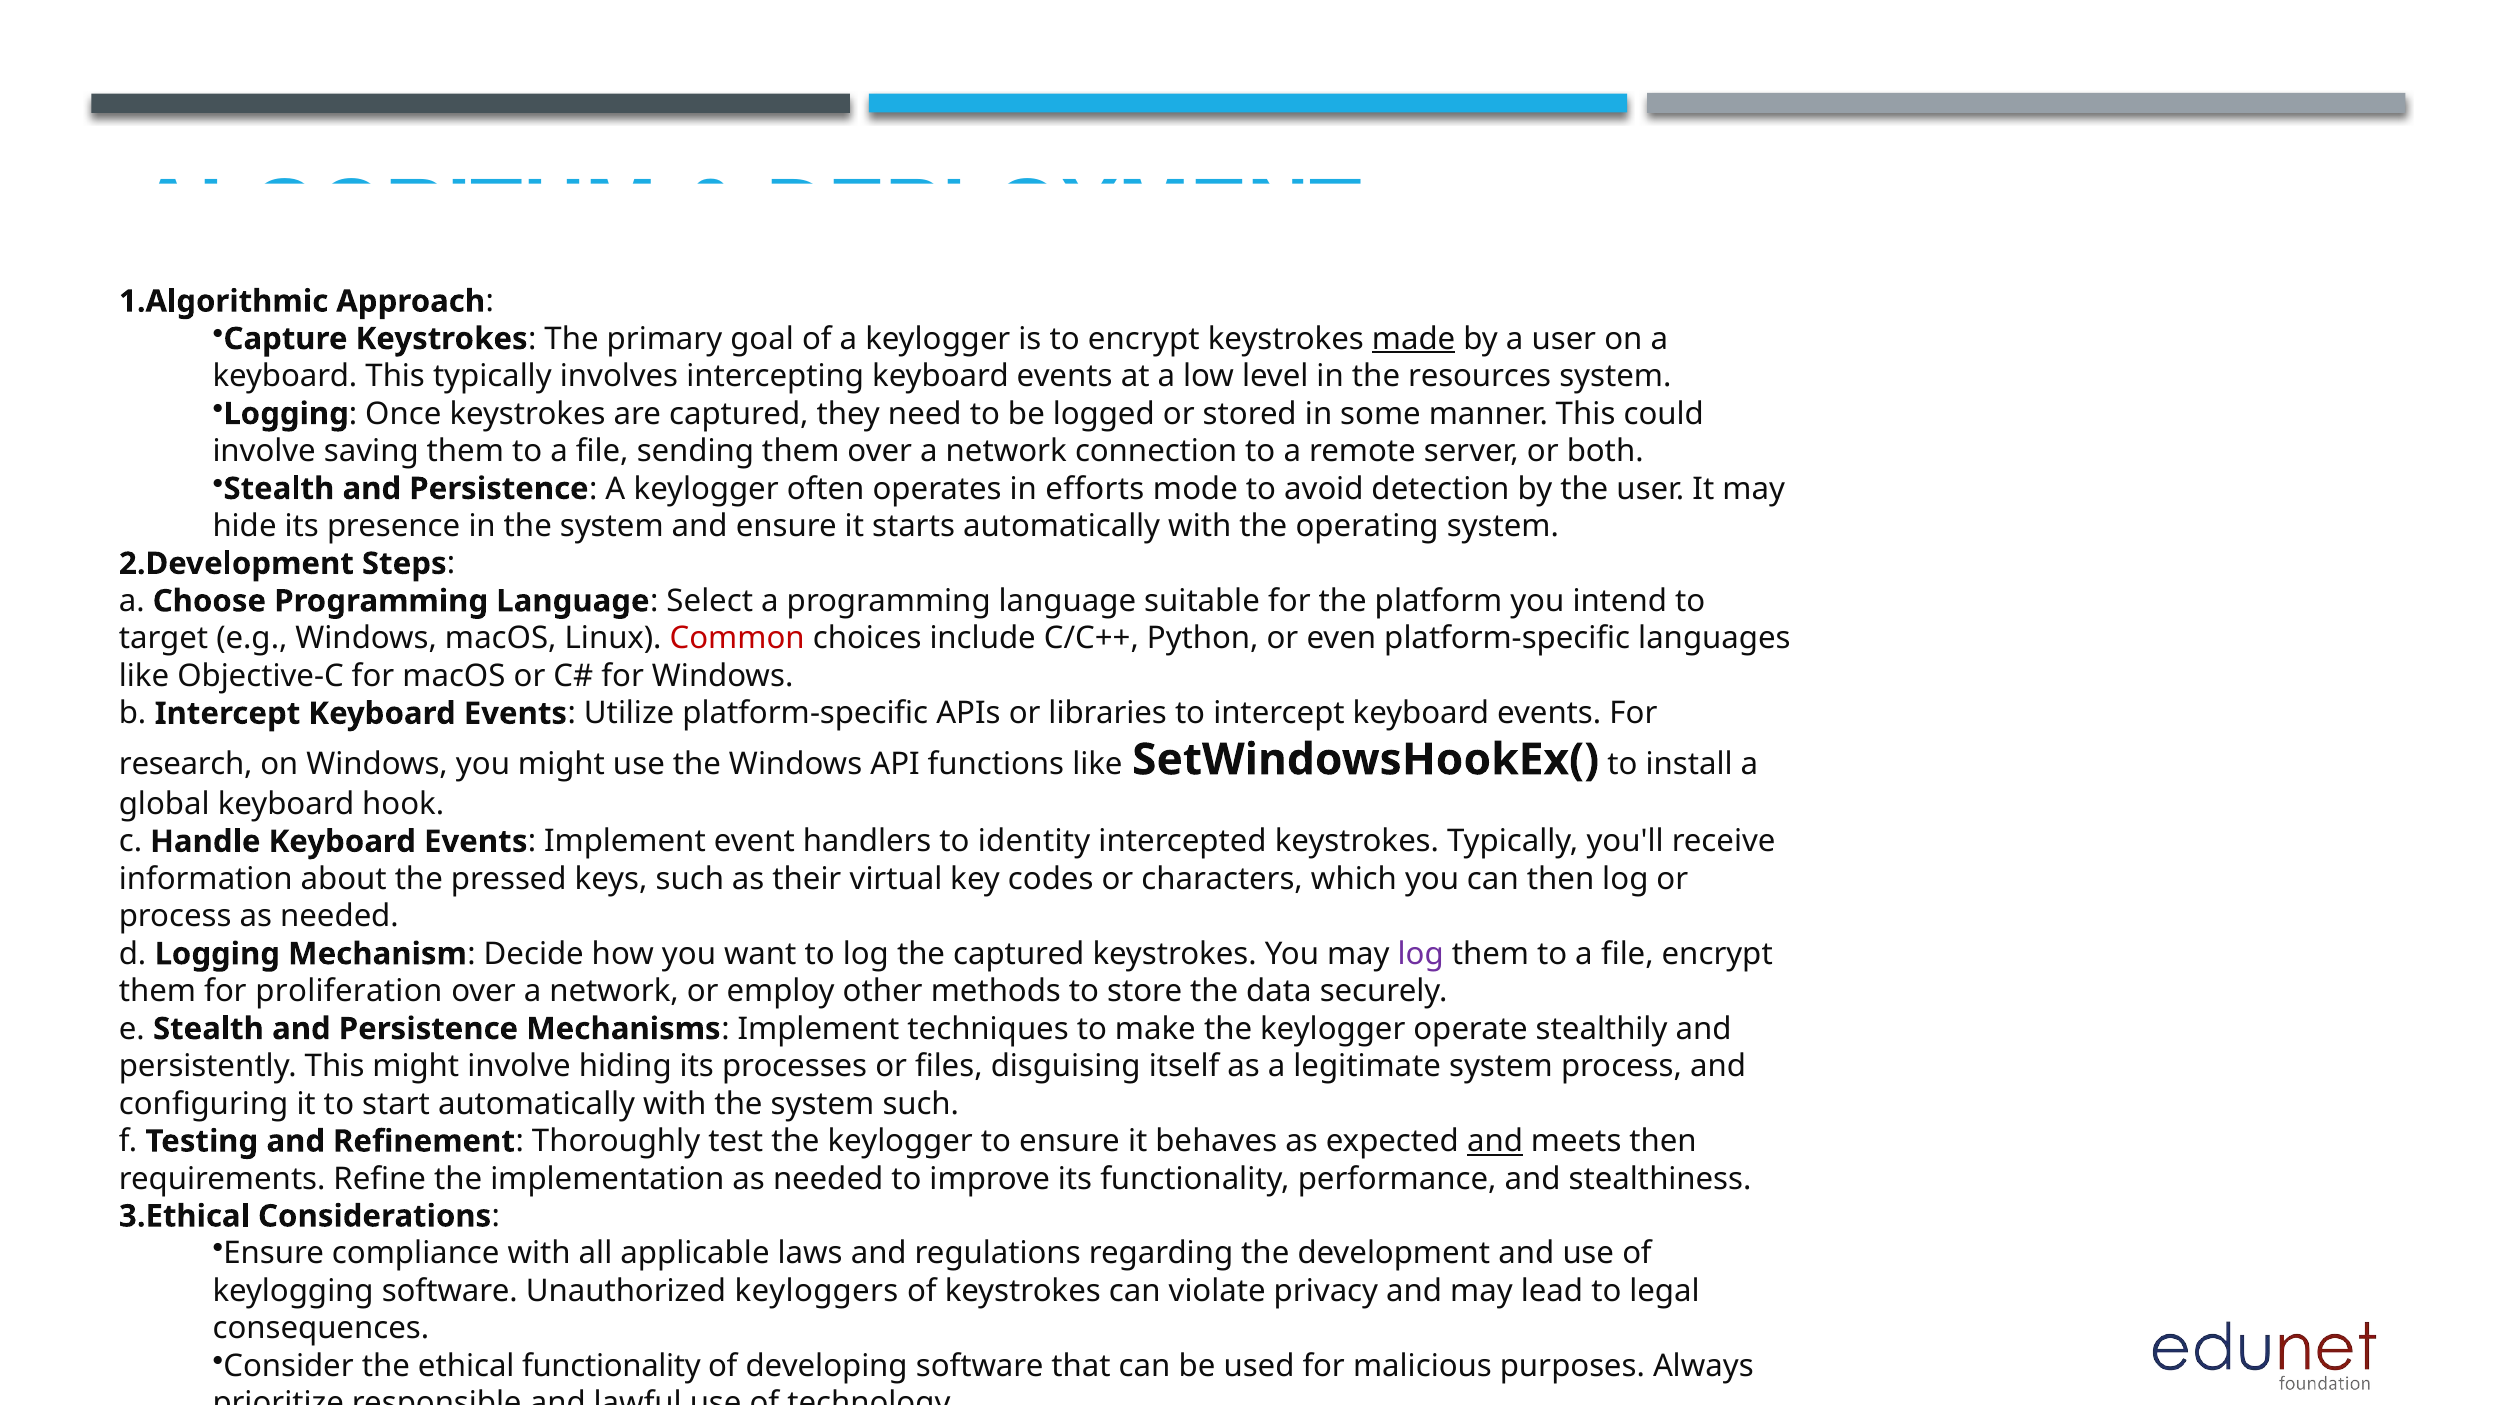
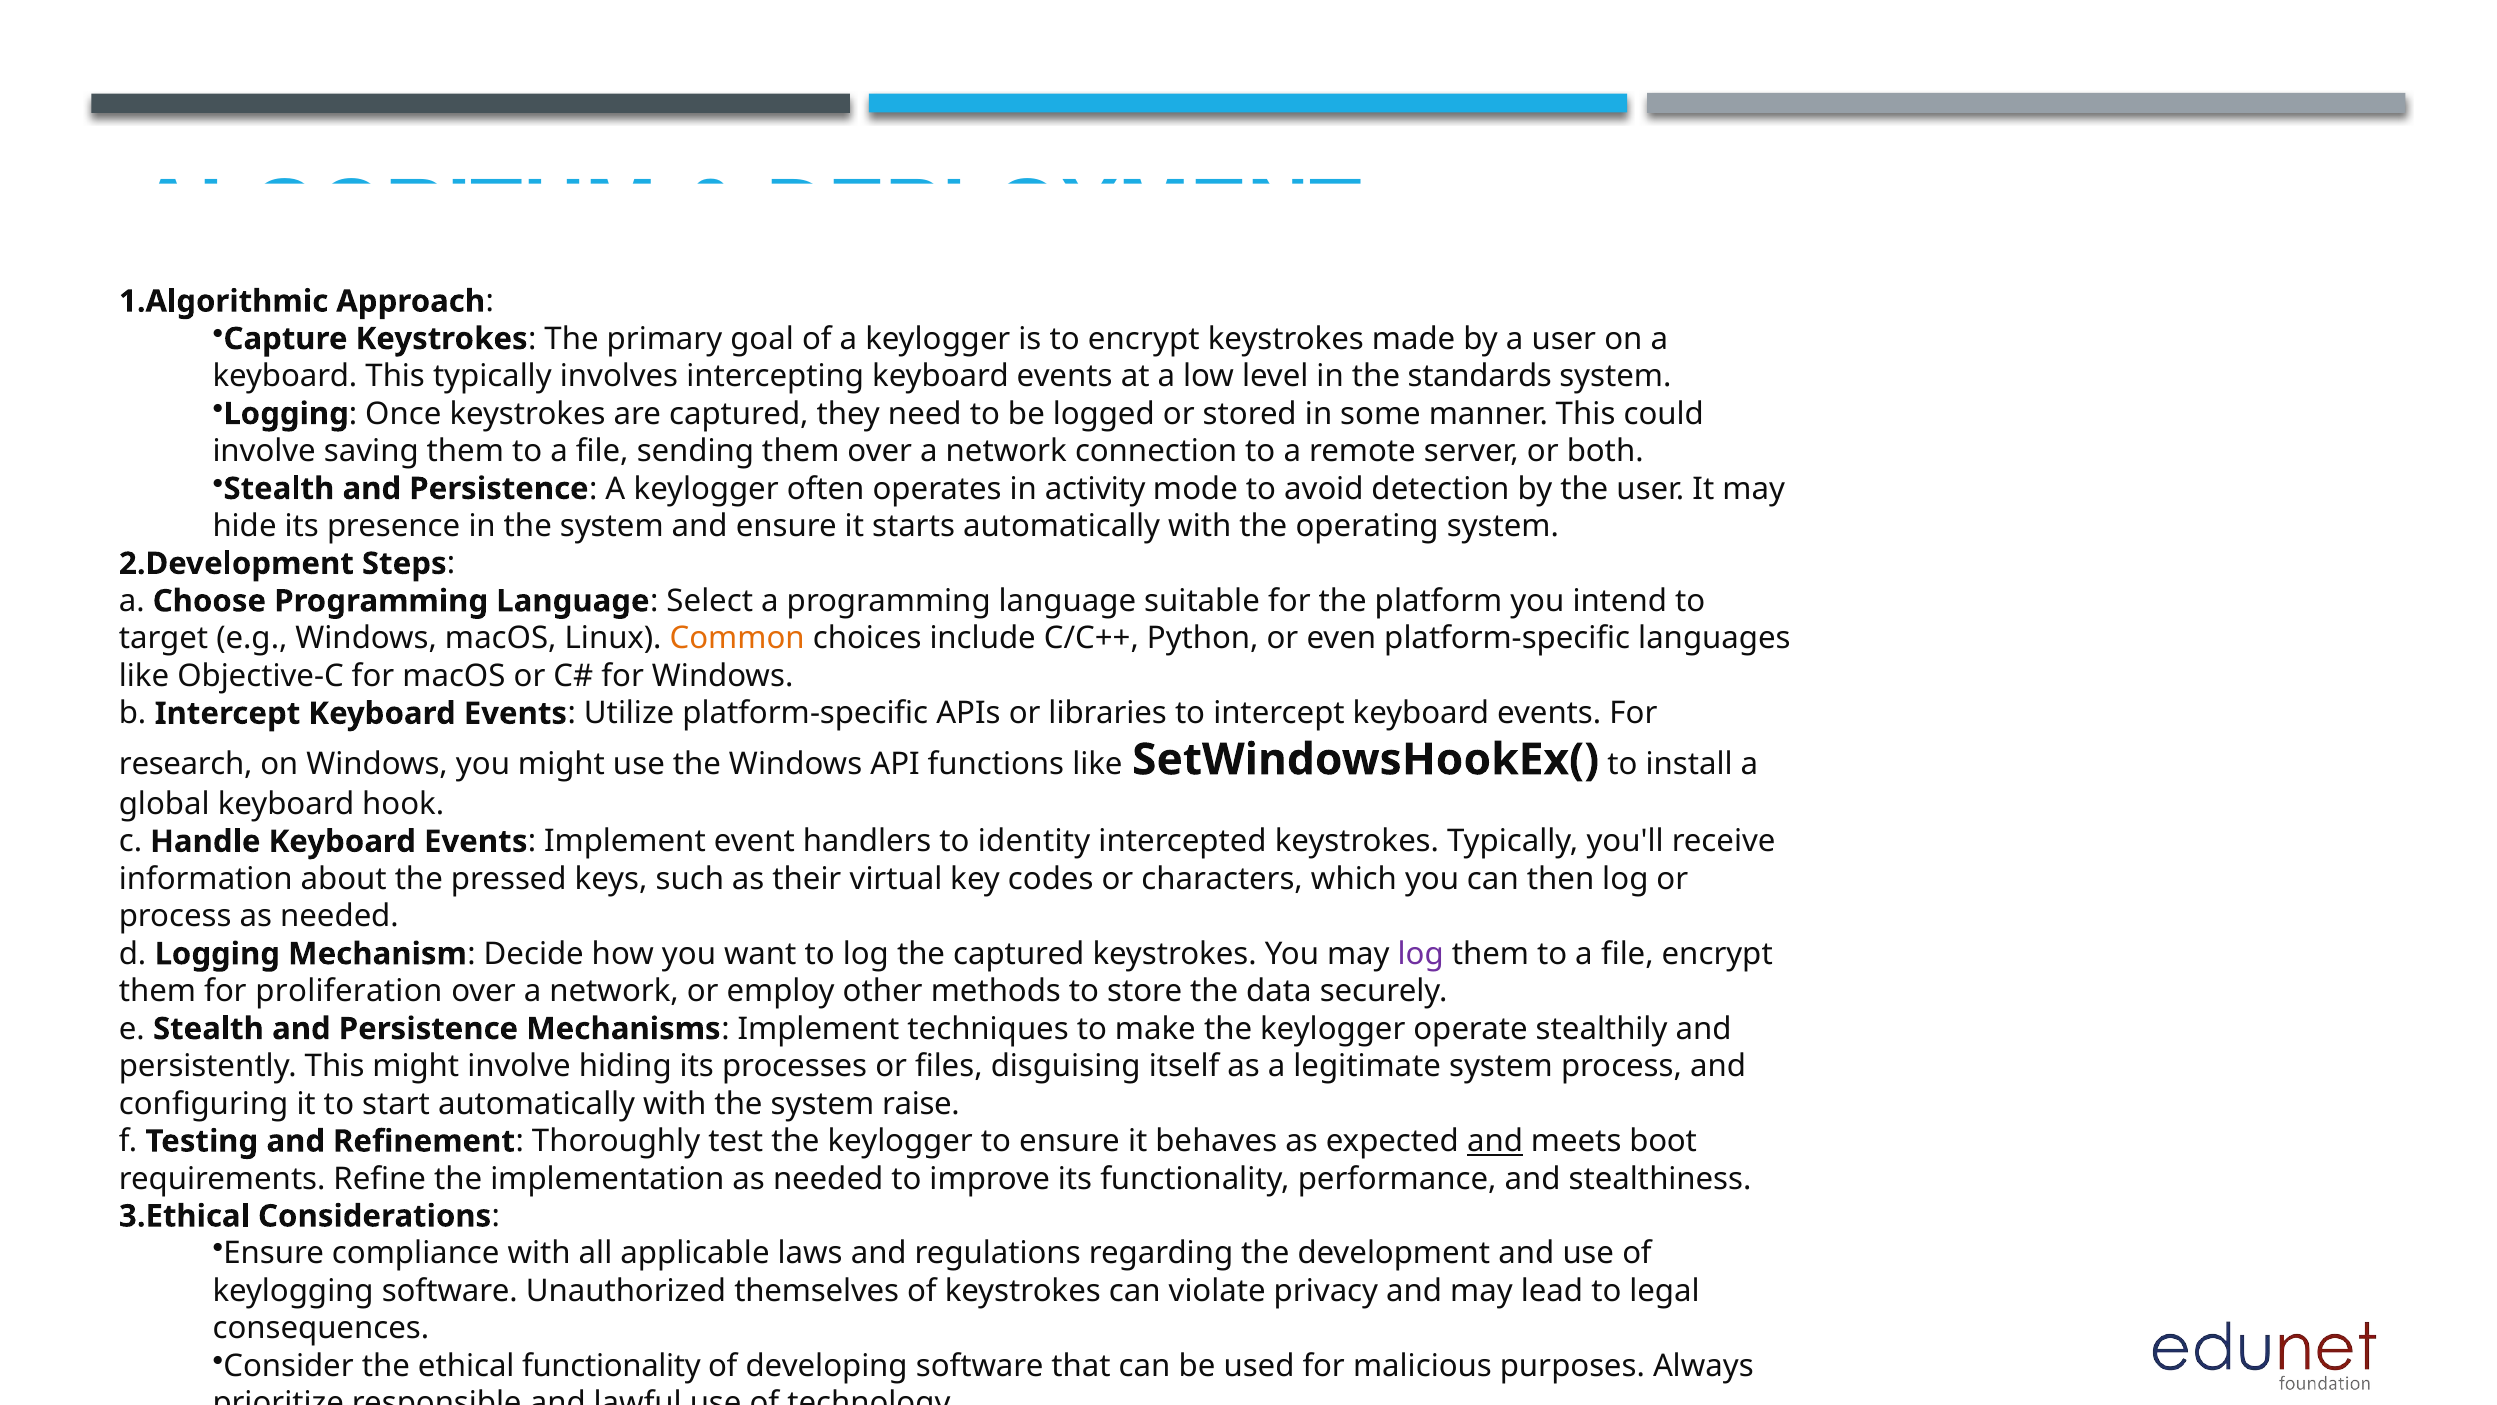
made underline: present -> none
resources: resources -> standards
efforts: efforts -> activity
Common colour: red -> orange
system such: such -> raise
meets then: then -> boot
keyloggers: keyloggers -> themselves
